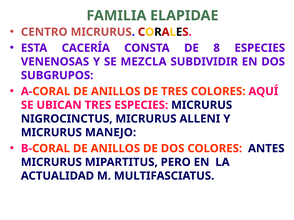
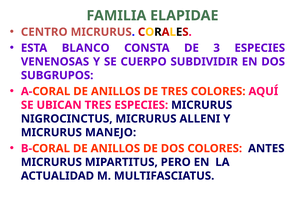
CACERÍA: CACERÍA -> BLANCO
8: 8 -> 3
MEZCLA: MEZCLA -> CUERPO
